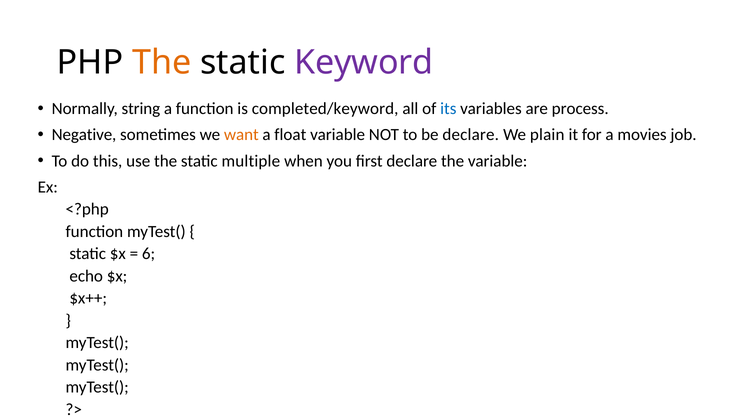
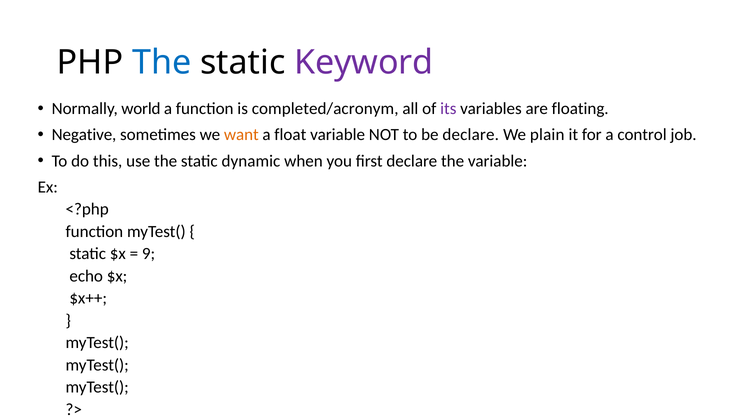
The at (162, 63) colour: orange -> blue
string: string -> world
completed/keyword: completed/keyword -> completed/acronym
its colour: blue -> purple
process: process -> floating
movies: movies -> control
multiple: multiple -> dynamic
6: 6 -> 9
